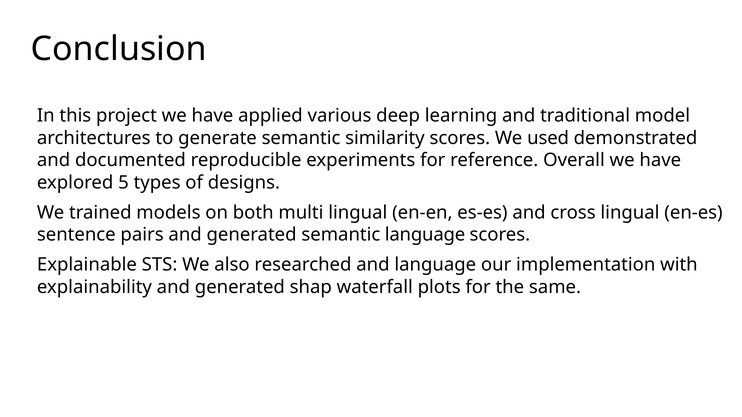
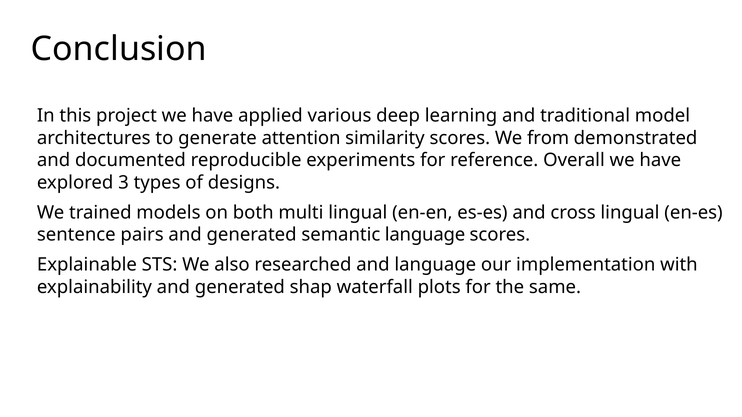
generate semantic: semantic -> attention
used: used -> from
5: 5 -> 3
